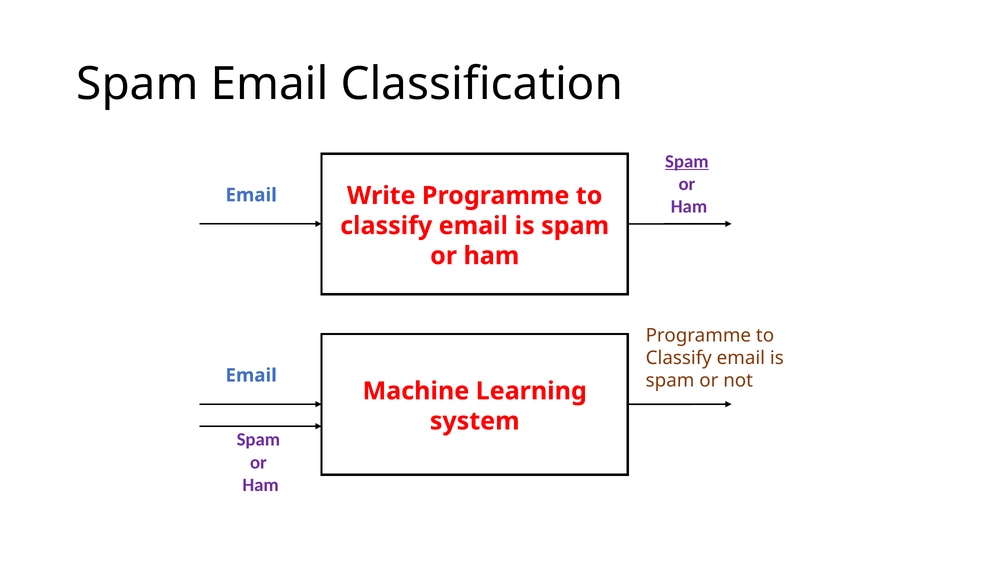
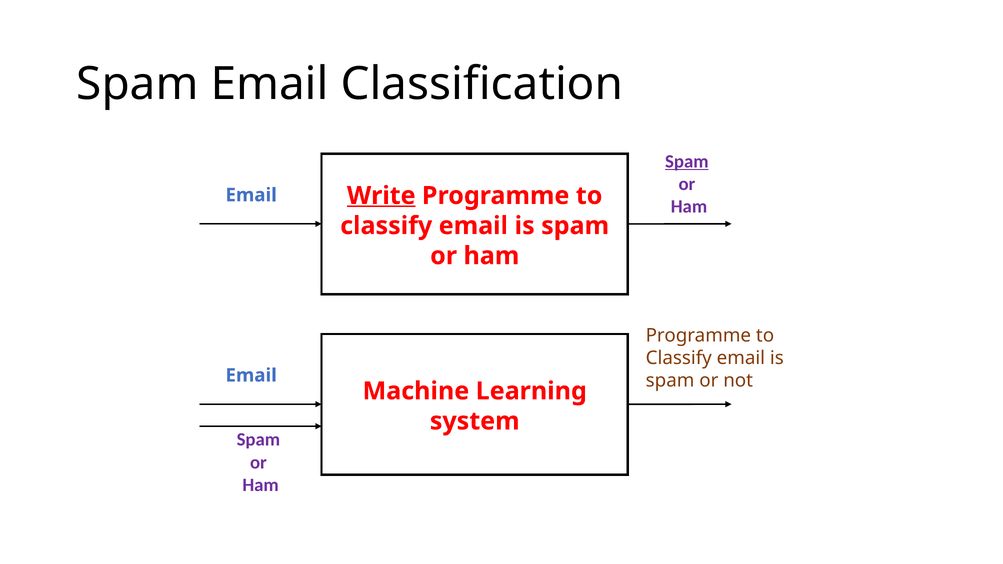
Write underline: none -> present
